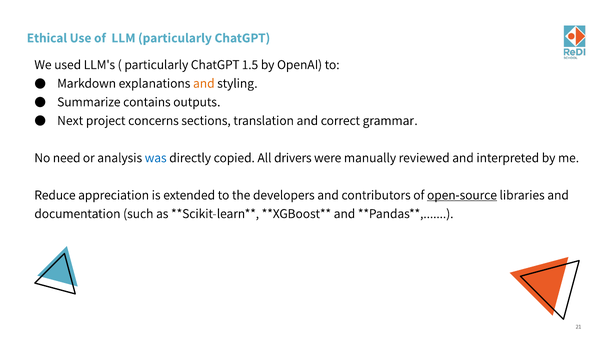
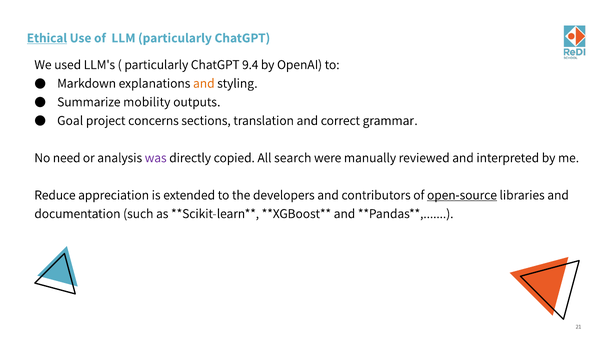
Ethical underline: none -> present
1.5: 1.5 -> 9.4
contains: contains -> mobility
Next: Next -> Goal
was colour: blue -> purple
drivers: drivers -> search
